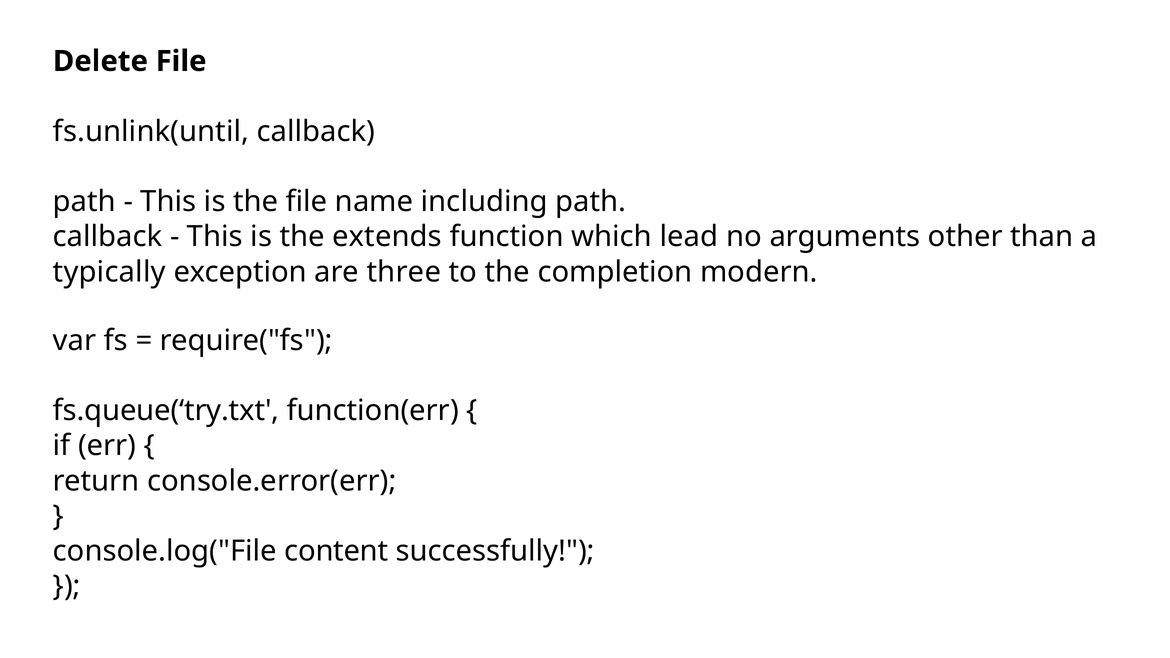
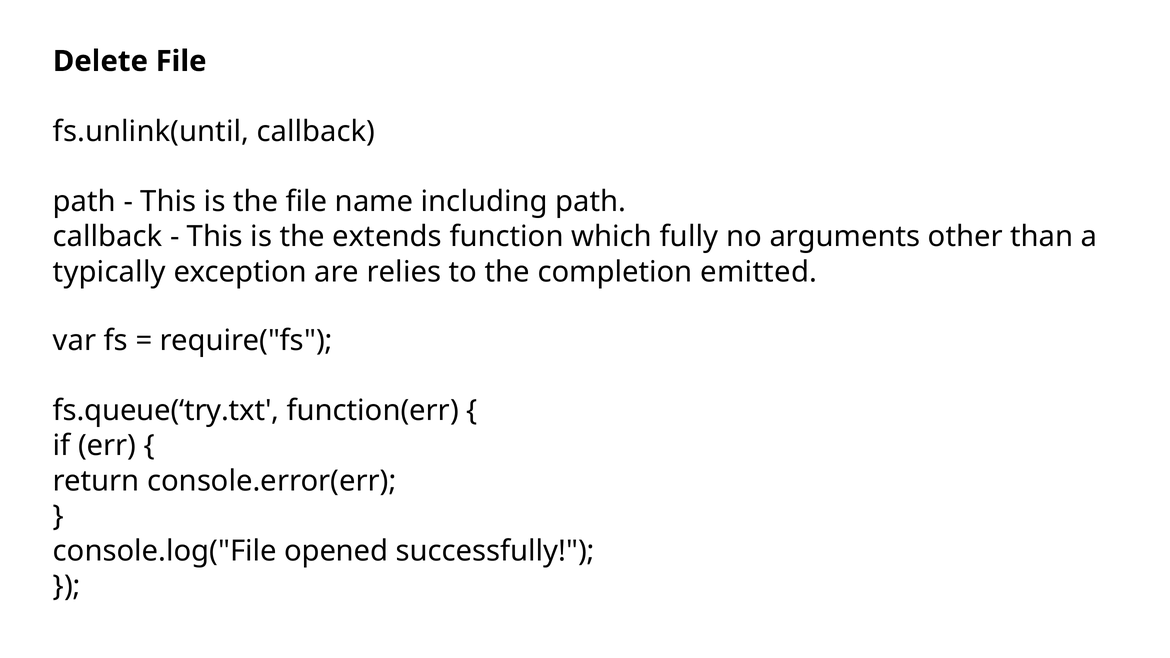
lead: lead -> fully
three: three -> relies
modern: modern -> emitted
content: content -> opened
